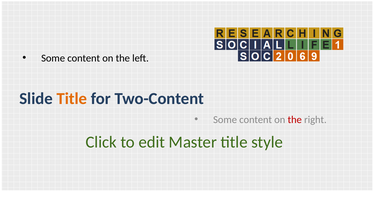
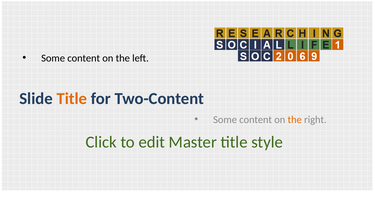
the at (295, 120) colour: red -> orange
